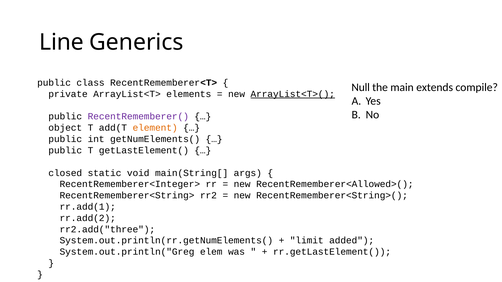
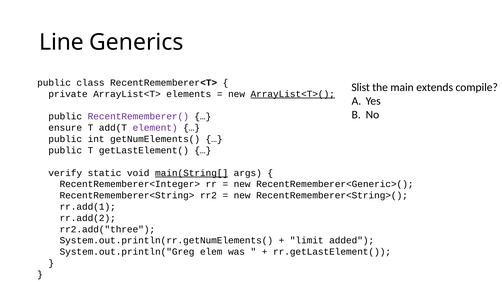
Null: Null -> Slist
object: object -> ensure
element colour: orange -> purple
closed: closed -> verify
main(String[ underline: none -> present
RecentRememberer<Allowed>(: RecentRememberer<Allowed>( -> RecentRememberer<Generic>(
